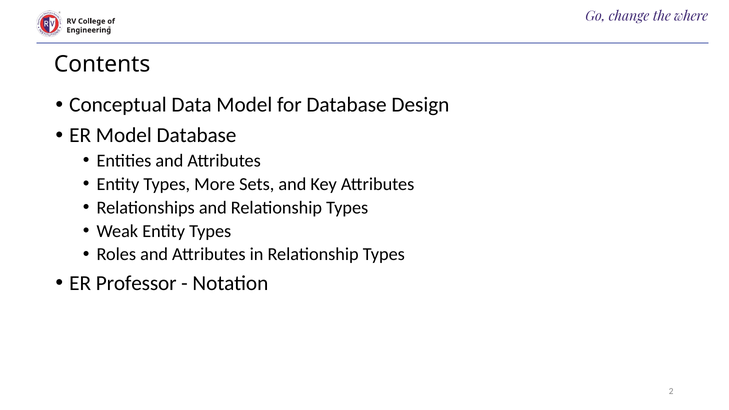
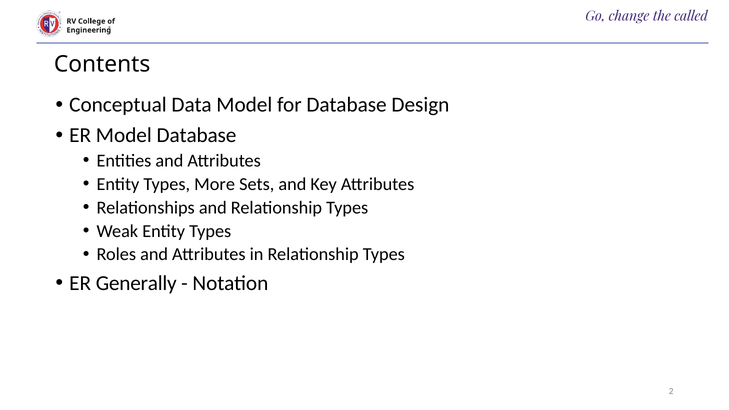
where: where -> called
Professor: Professor -> Generally
